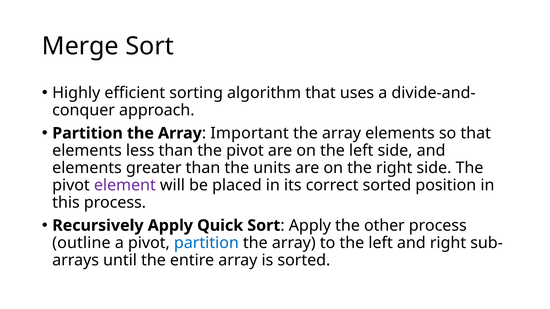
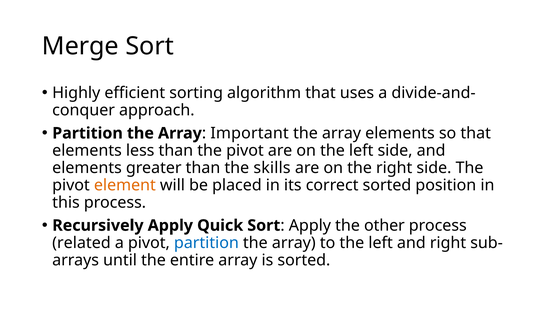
units: units -> skills
element colour: purple -> orange
outline: outline -> related
